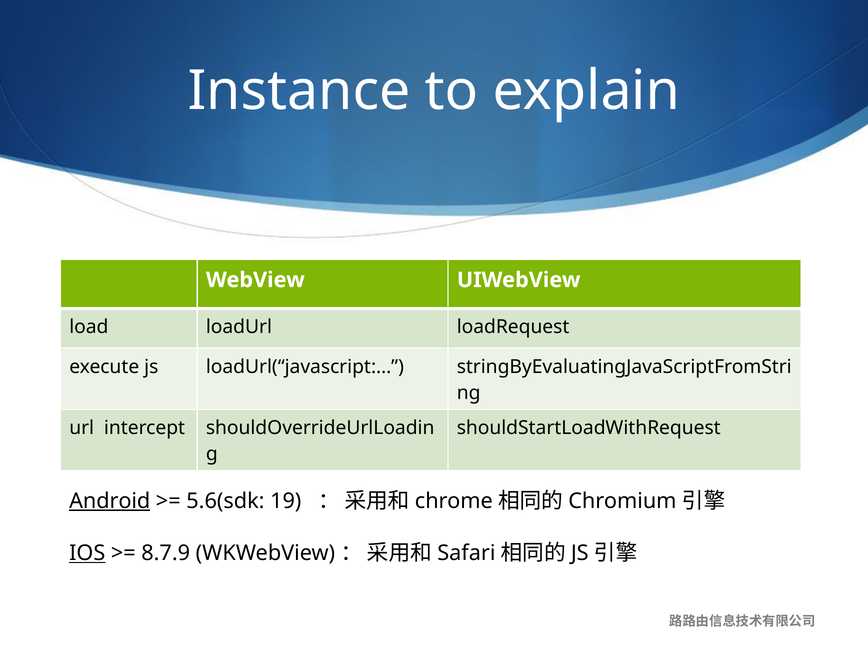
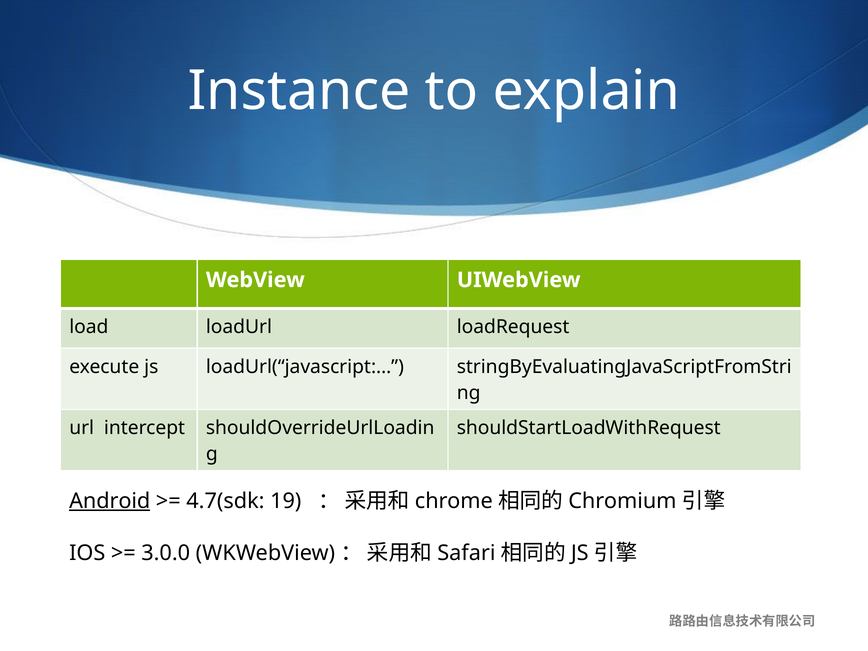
5.6(sdk: 5.6(sdk -> 4.7(sdk
IOS underline: present -> none
8.7.9: 8.7.9 -> 3.0.0
